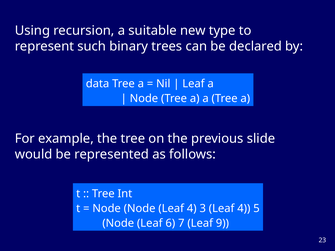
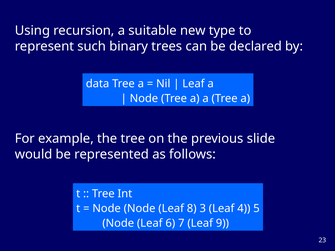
Node Leaf 4: 4 -> 8
